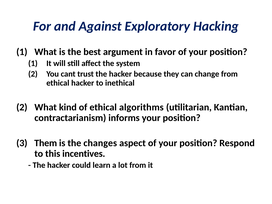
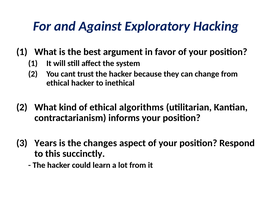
Them: Them -> Years
incentives: incentives -> succinctly
